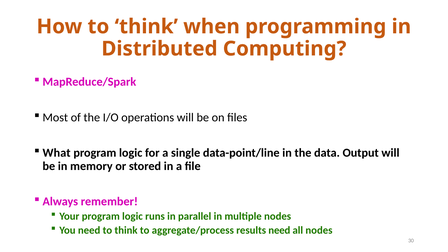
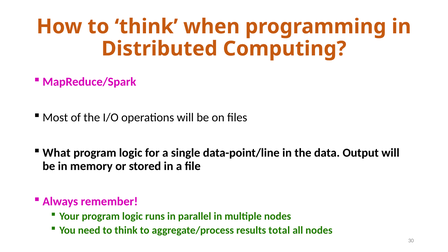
results need: need -> total
